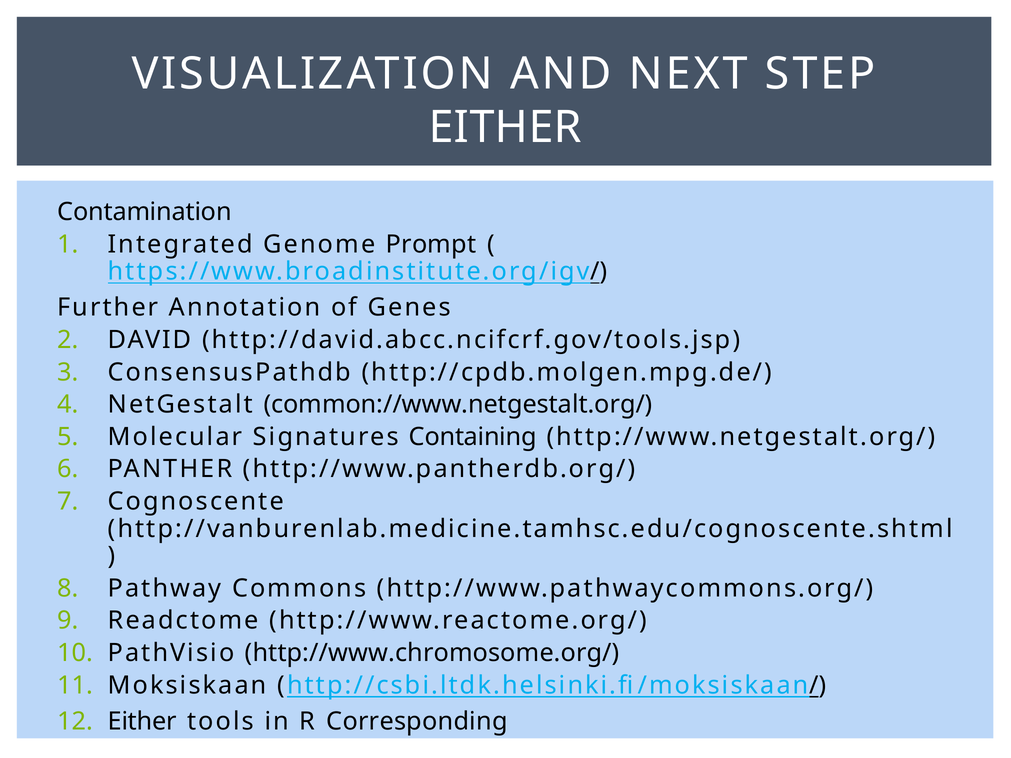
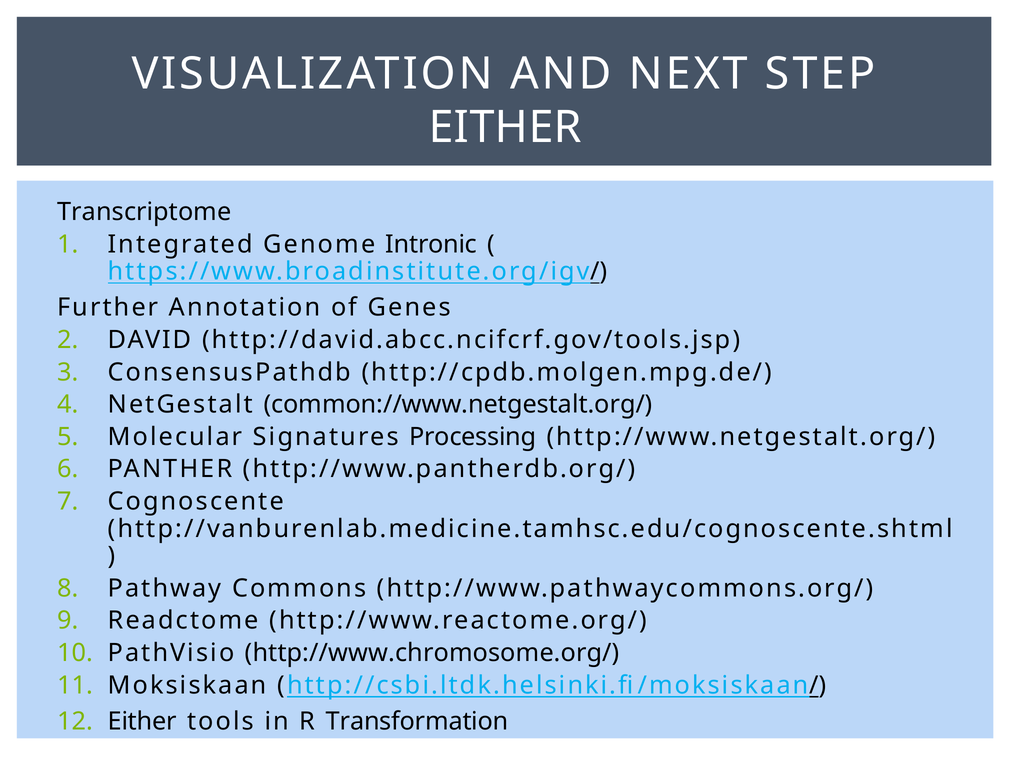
Contamination: Contamination -> Transcriptome
Prompt: Prompt -> Intronic
Containing: Containing -> Processing
Corresponding: Corresponding -> Transformation
